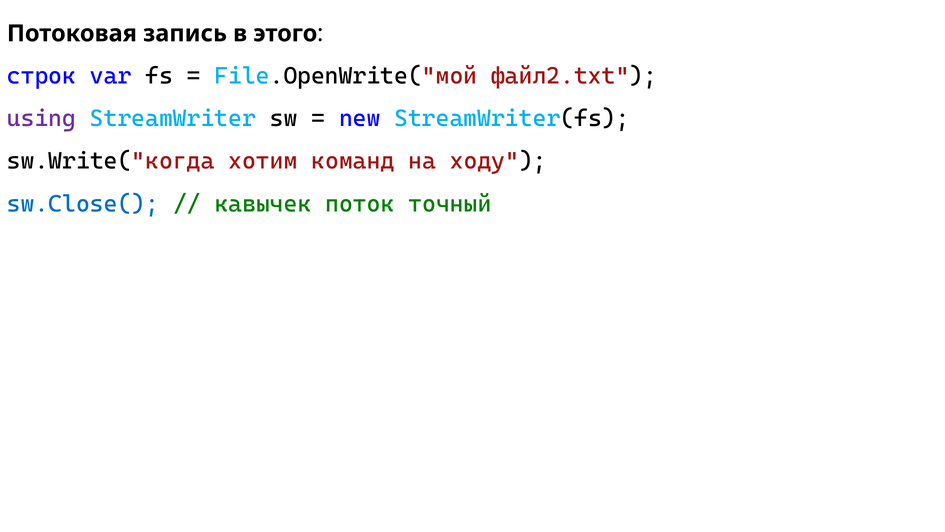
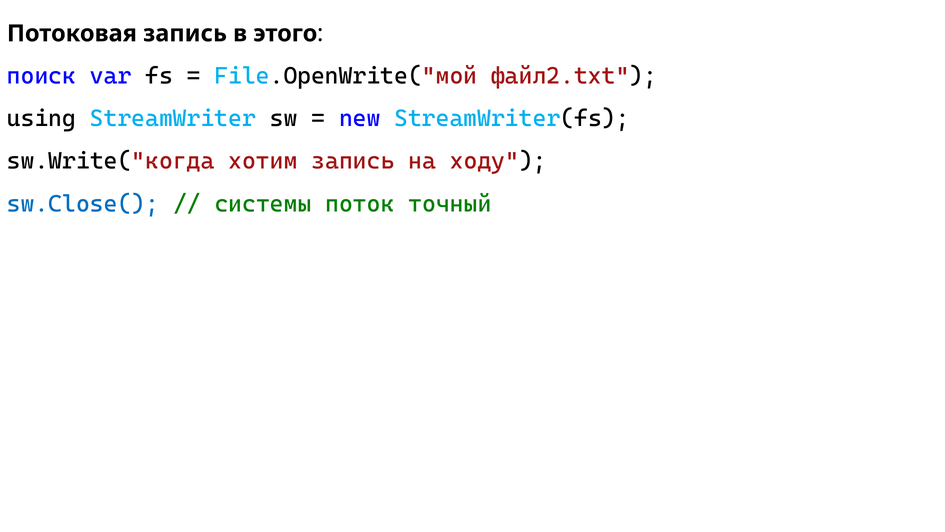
строк: строк -> поиск
using colour: purple -> black
хотим команд: команд -> запись
кавычек: кавычек -> системы
